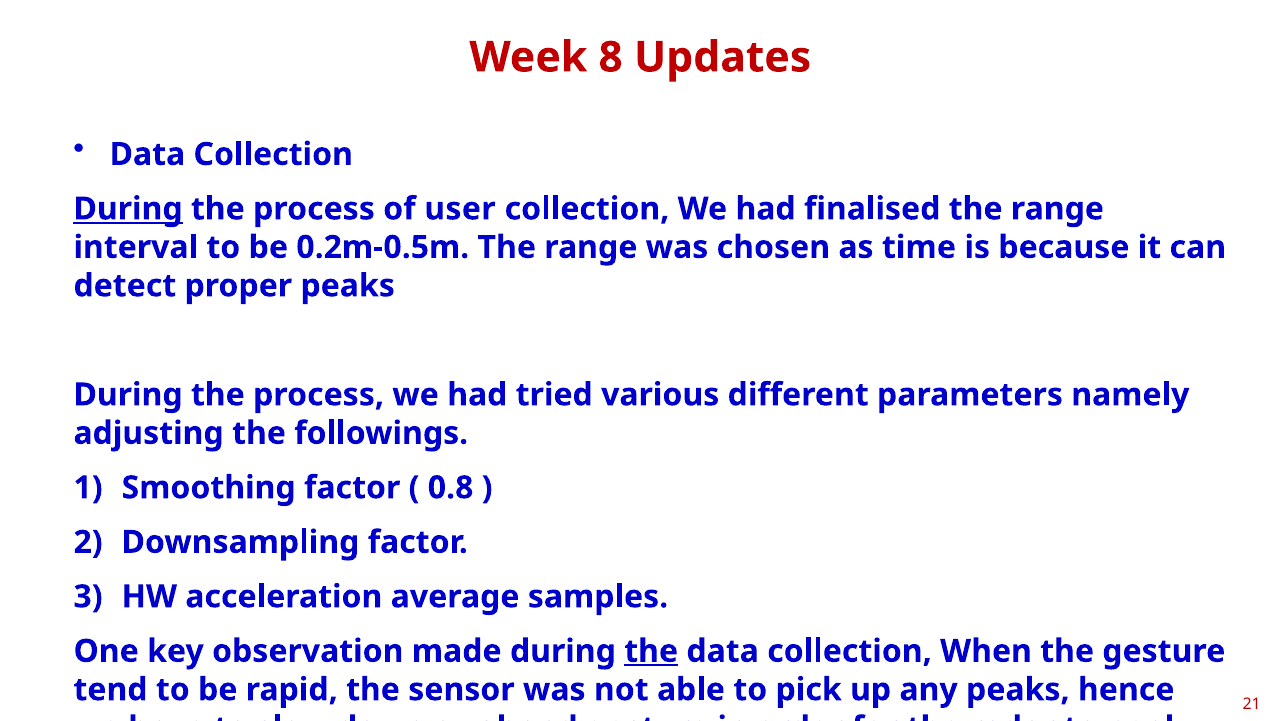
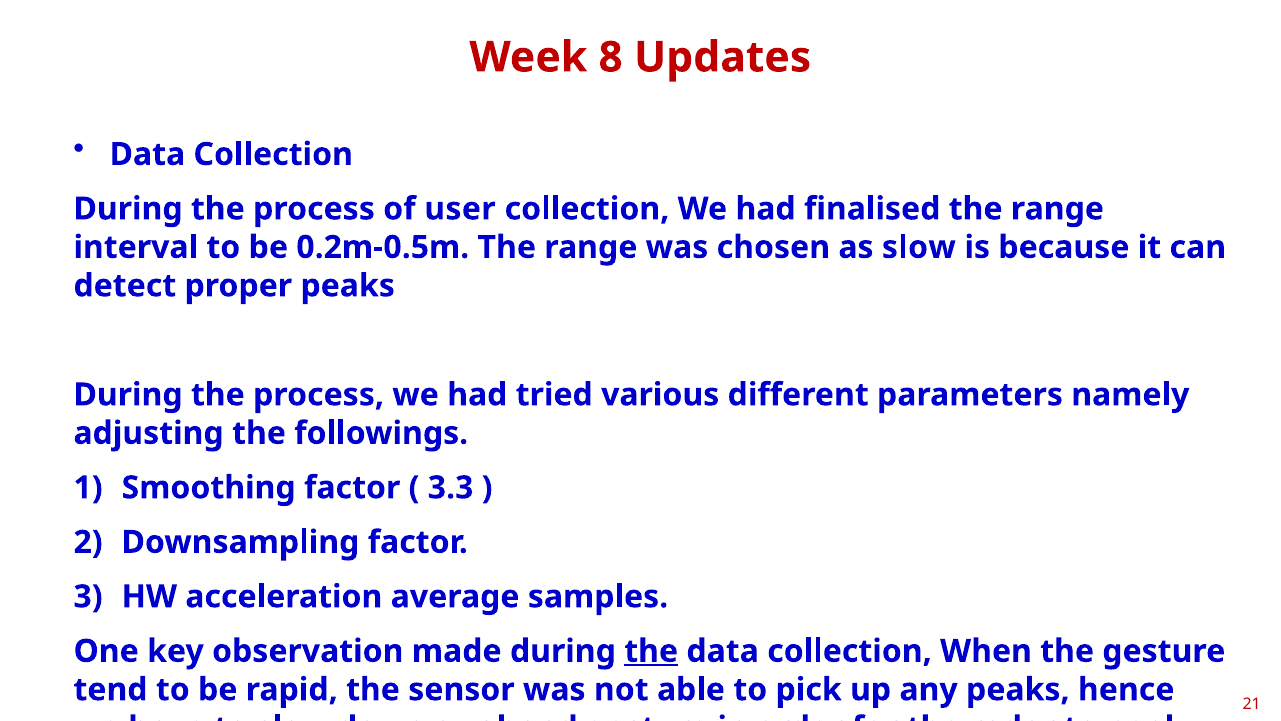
During at (128, 209) underline: present -> none
as time: time -> slow
0.8: 0.8 -> 3.3
